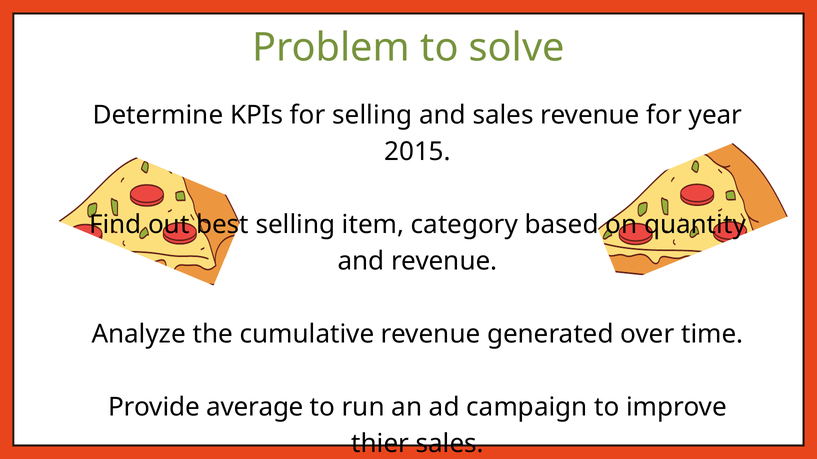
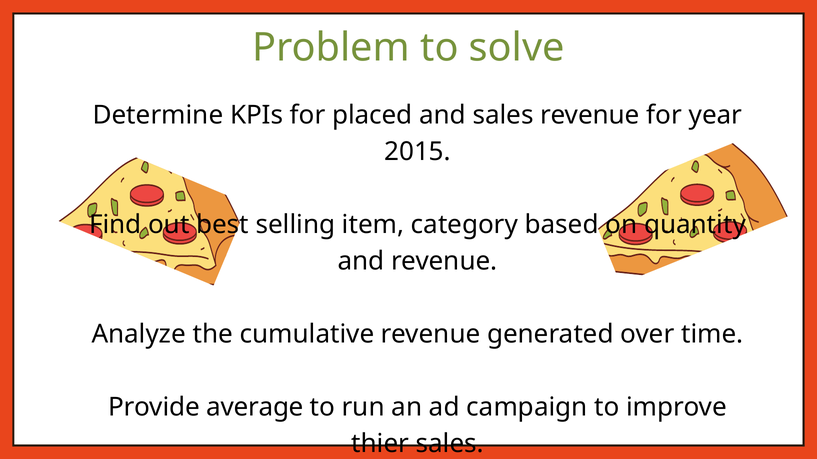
for selling: selling -> placed
